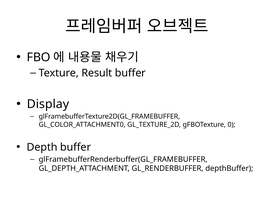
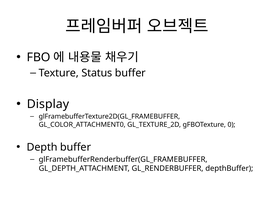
Result: Result -> Status
